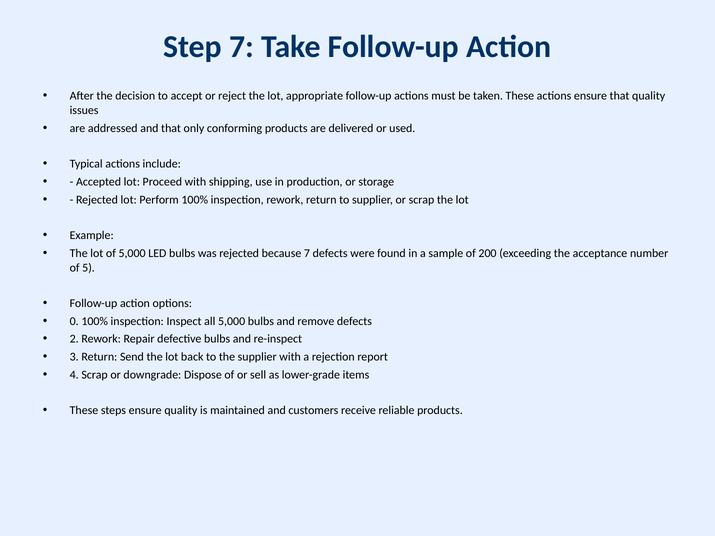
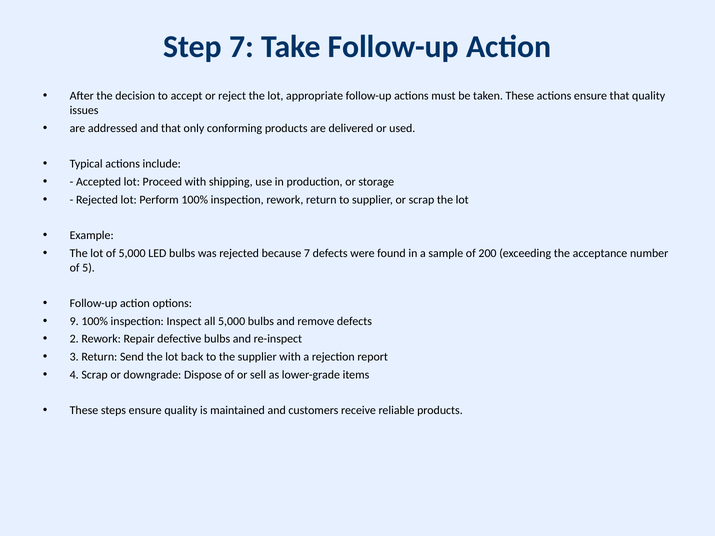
0: 0 -> 9
